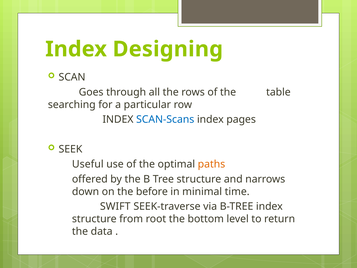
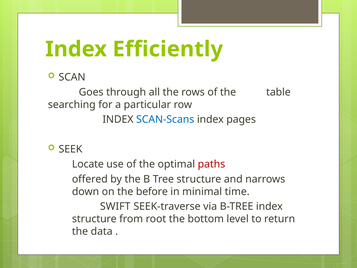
Designing: Designing -> Efficiently
Useful: Useful -> Locate
paths colour: orange -> red
